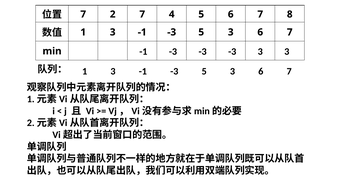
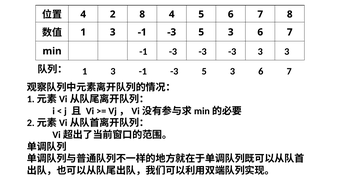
7 at (83, 14): 7 -> 4
2 7: 7 -> 8
